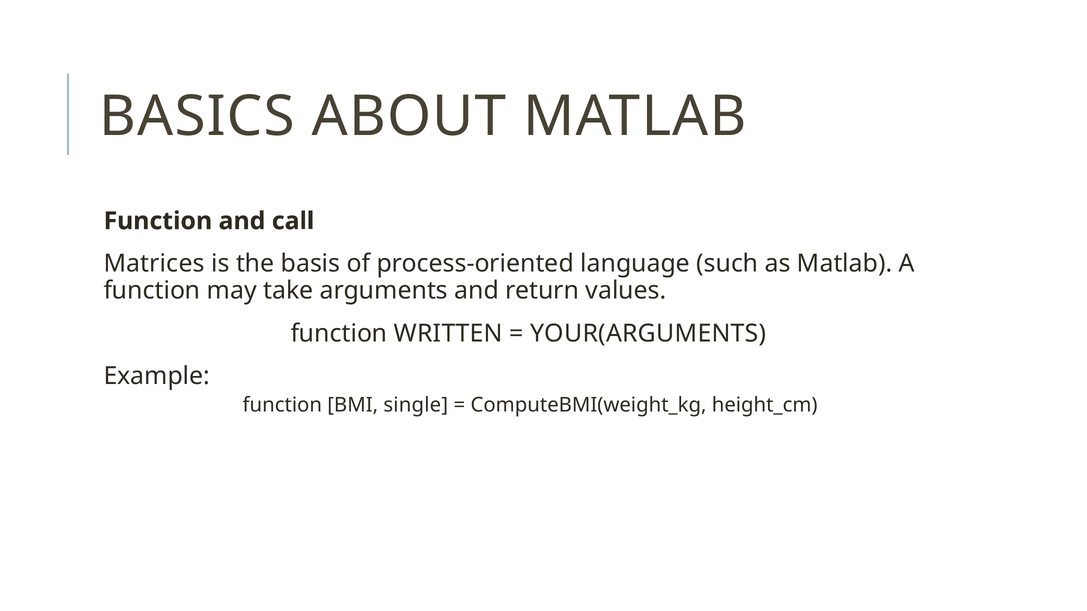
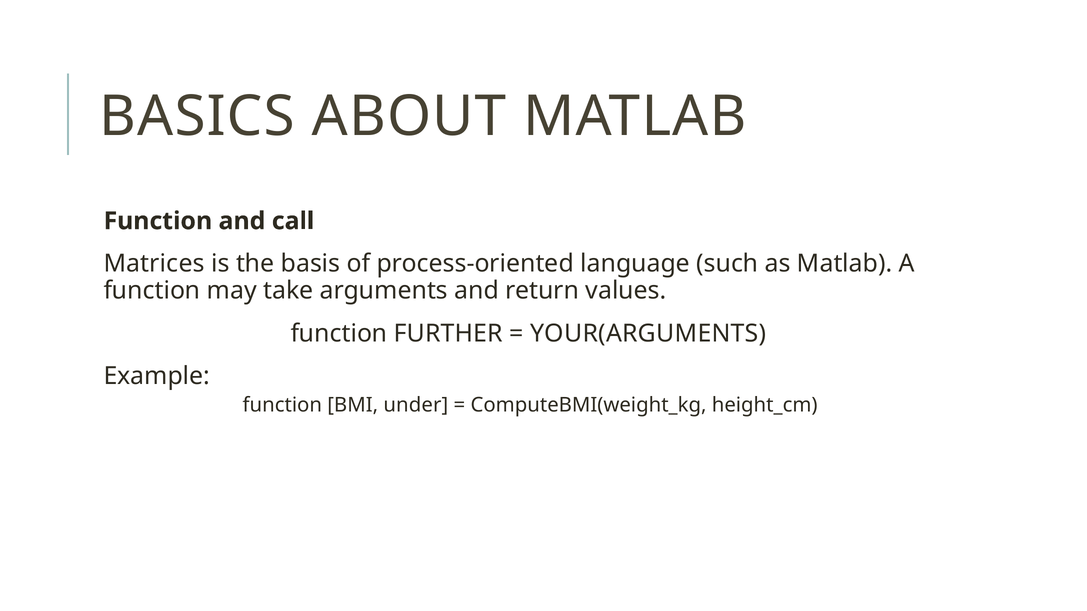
WRITTEN: WRITTEN -> FURTHER
single: single -> under
